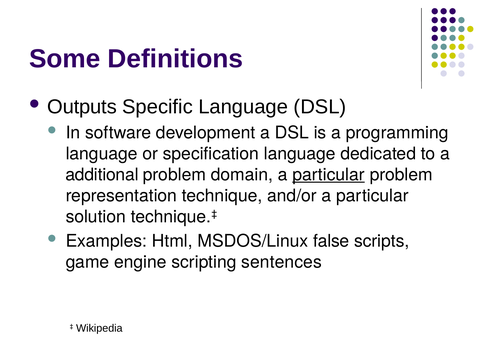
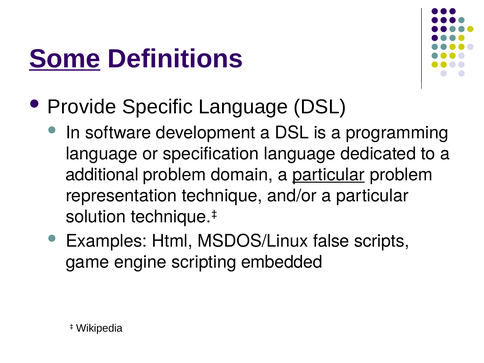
Some underline: none -> present
Outputs: Outputs -> Provide
sentences: sentences -> embedded
